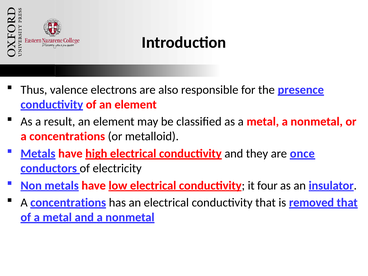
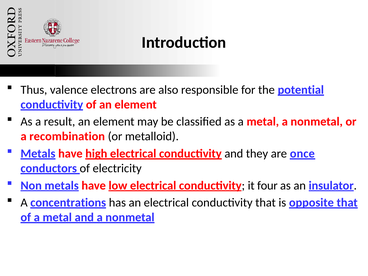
presence: presence -> potential
concentrations at (67, 136): concentrations -> recombination
removed: removed -> opposite
